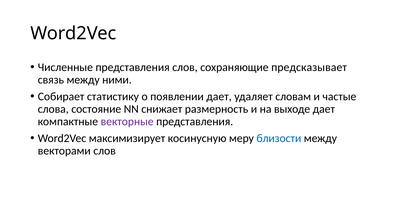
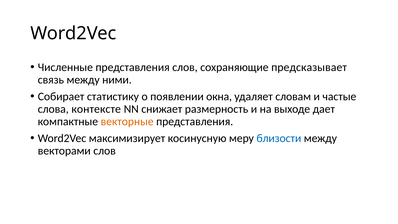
появлении дает: дает -> окна
состояние: состояние -> контексте
векторные colour: purple -> orange
